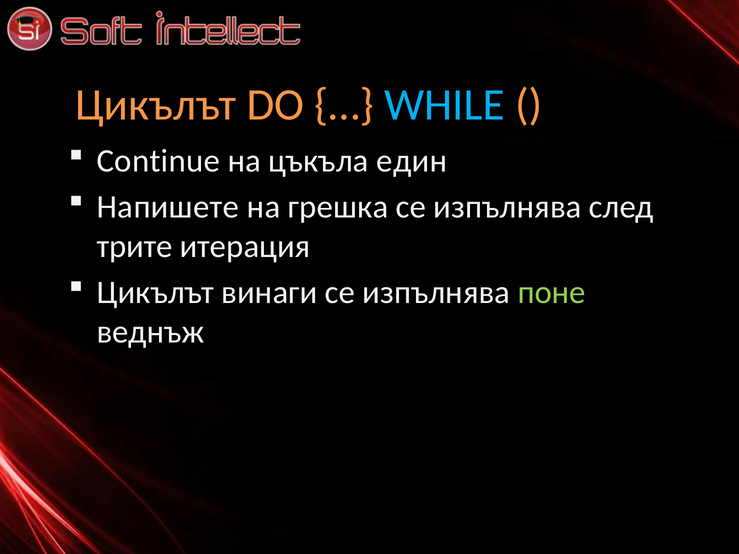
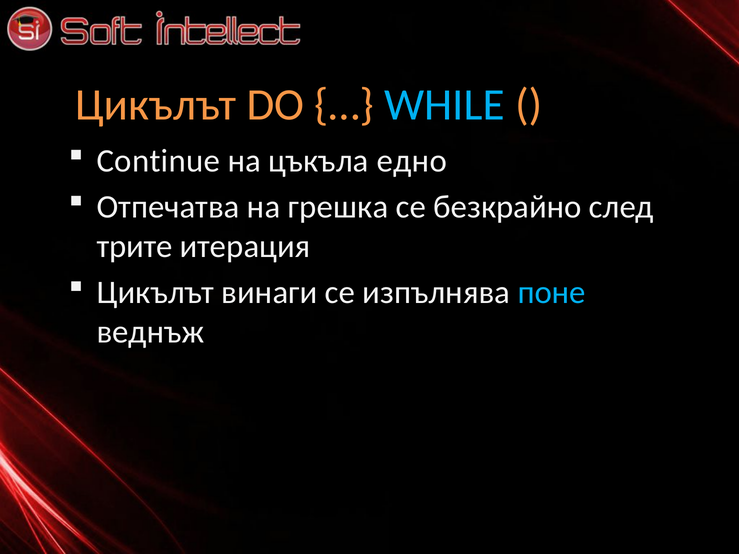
един: един -> едно
Напишете: Напишете -> Отпечатва
изпълнява at (508, 207): изпълнява -> безкрайно
поне colour: light green -> light blue
